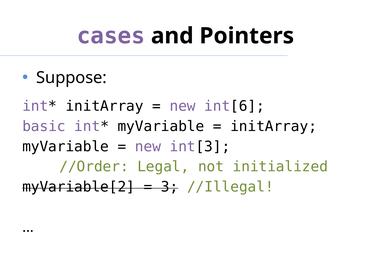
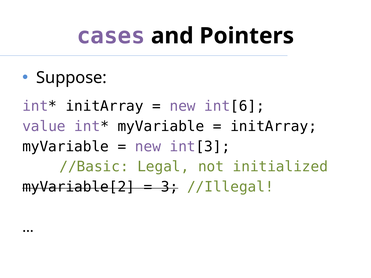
basic: basic -> value
//Order: //Order -> //Basic
